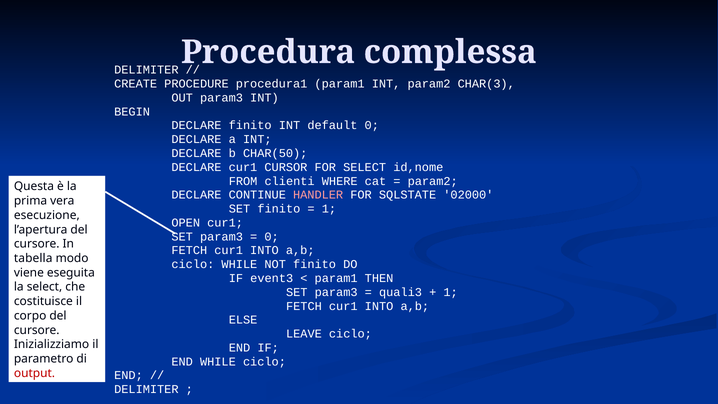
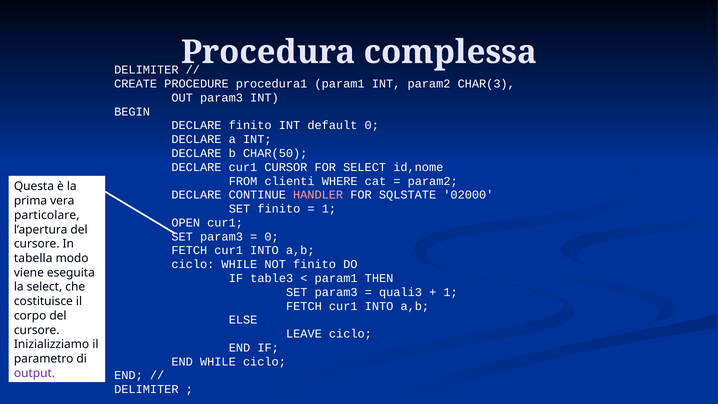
esecuzione: esecuzione -> particolare
event3: event3 -> table3
output colour: red -> purple
